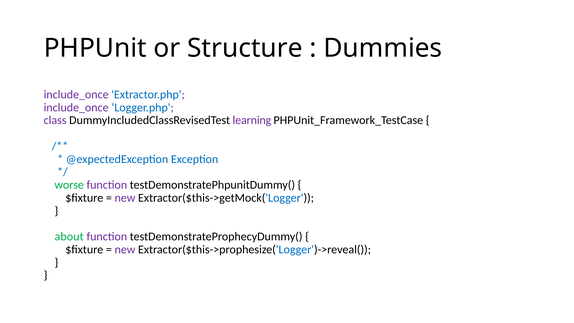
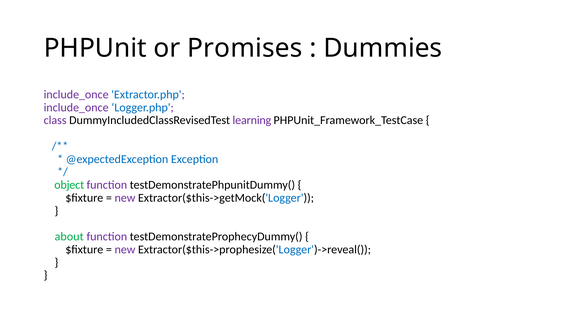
Structure: Structure -> Promises
worse: worse -> object
